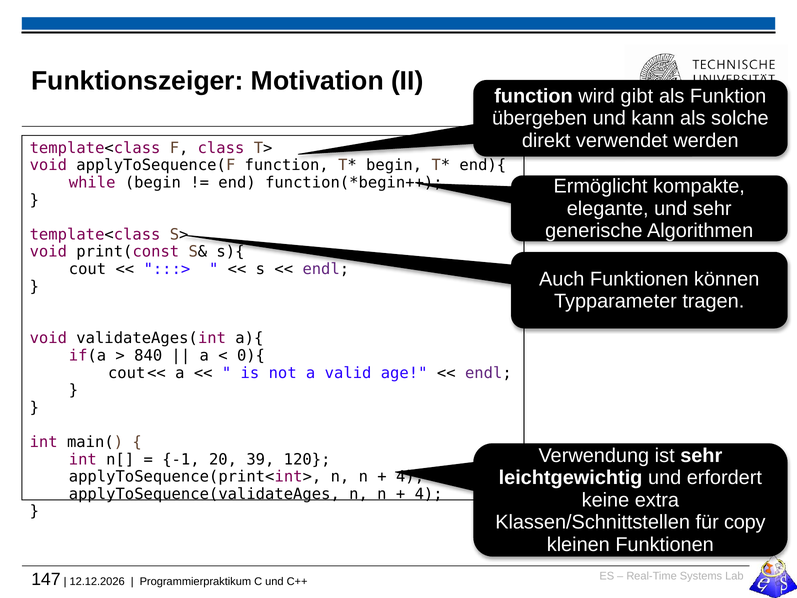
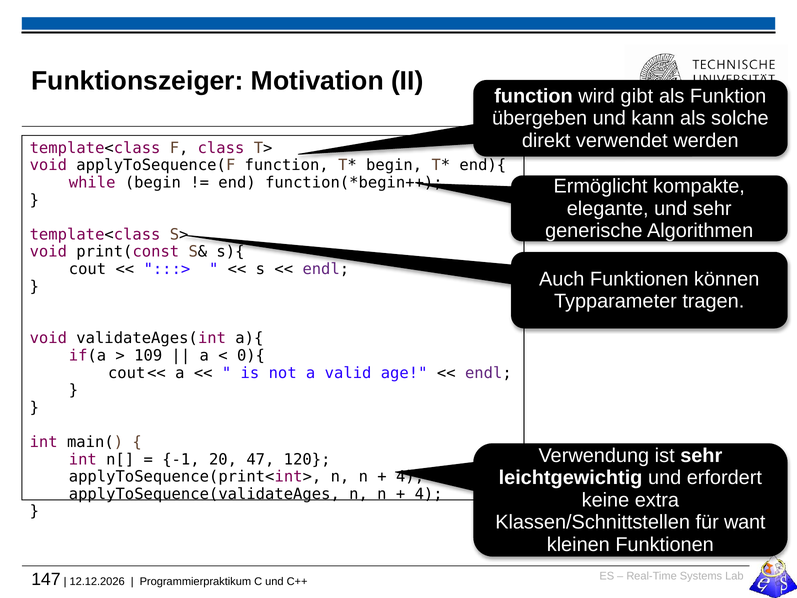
840: 840 -> 109
39: 39 -> 47
copy: copy -> want
